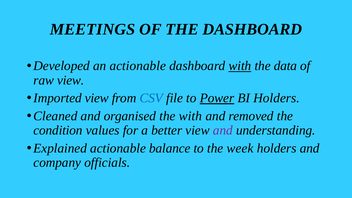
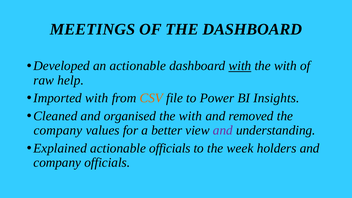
data at (285, 66): data -> with
raw view: view -> help
Imported view: view -> with
CSV colour: blue -> orange
Power underline: present -> none
BI Holders: Holders -> Insights
condition at (58, 130): condition -> company
actionable balance: balance -> officials
